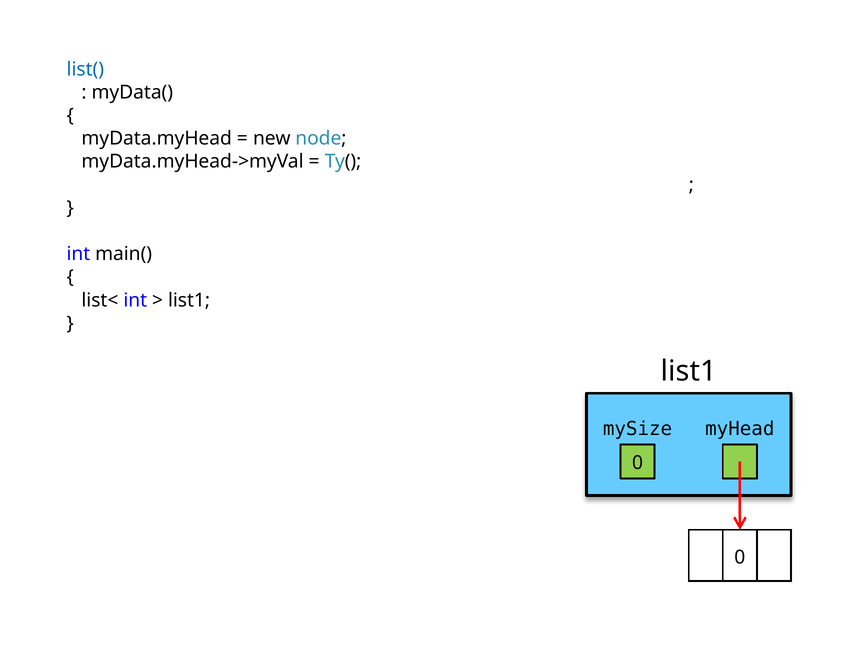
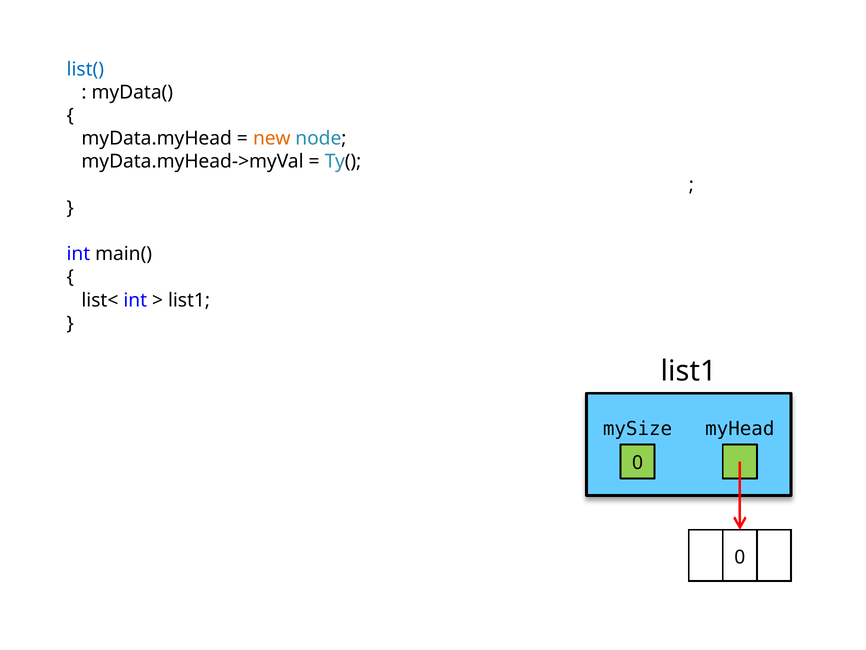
new colour: black -> orange
